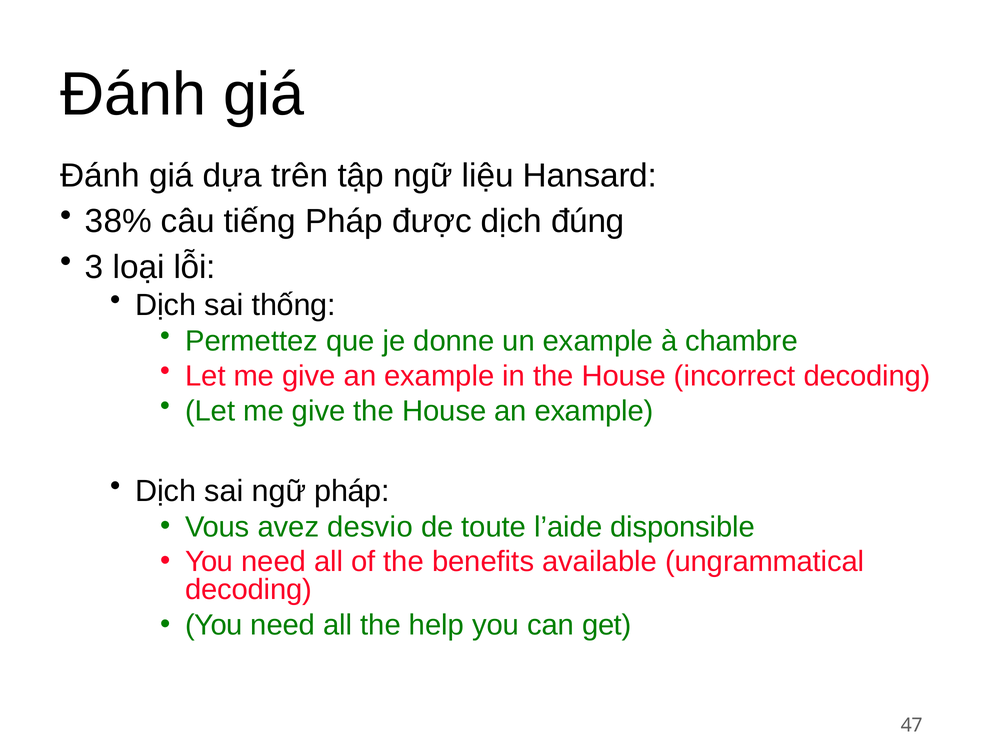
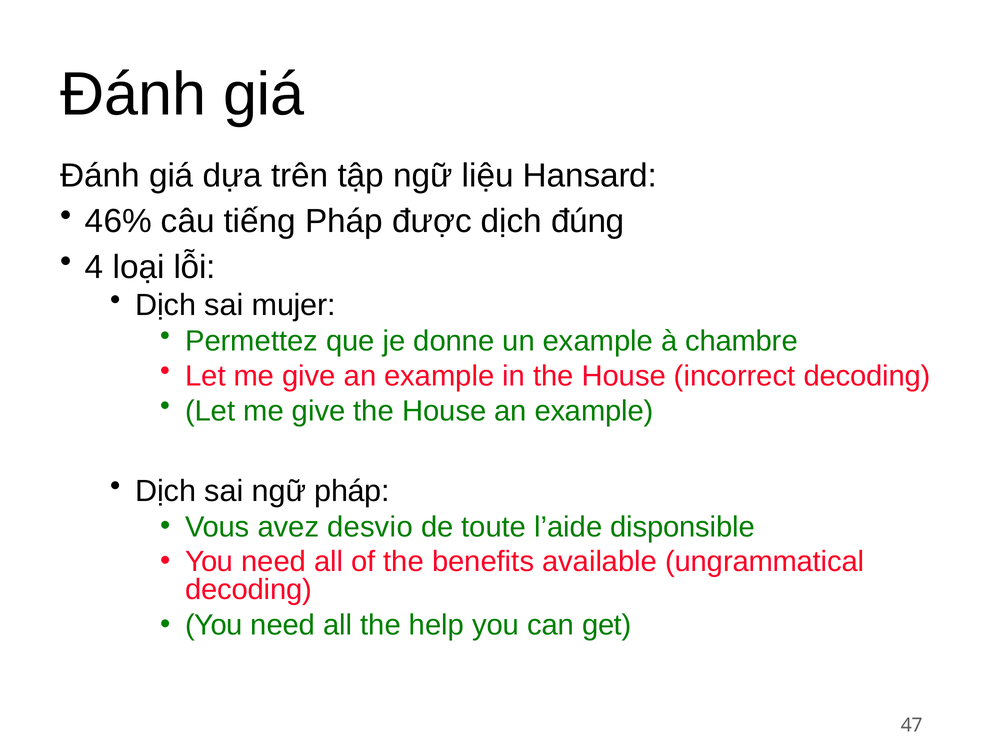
38%: 38% -> 46%
3: 3 -> 4
thống: thống -> mujer
